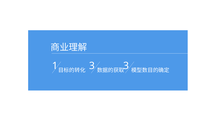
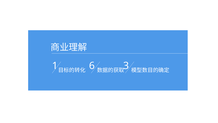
3 at (92, 66): 3 -> 6
